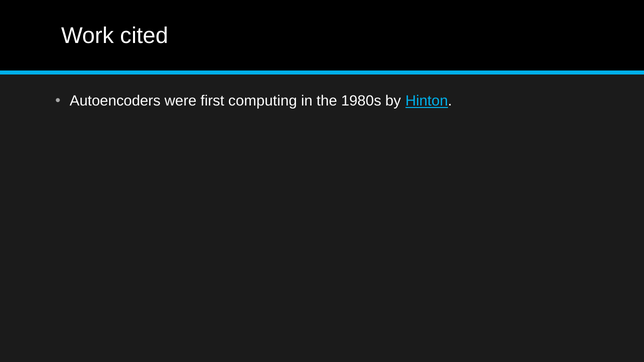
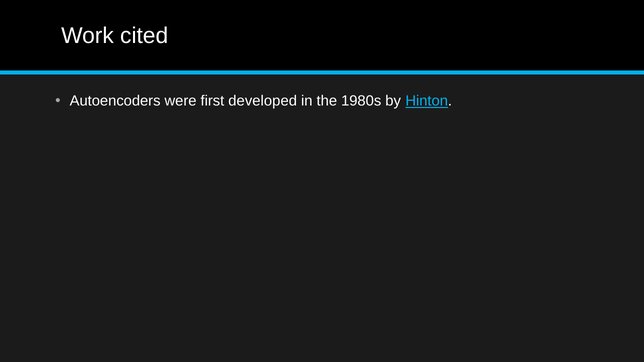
computing: computing -> developed
